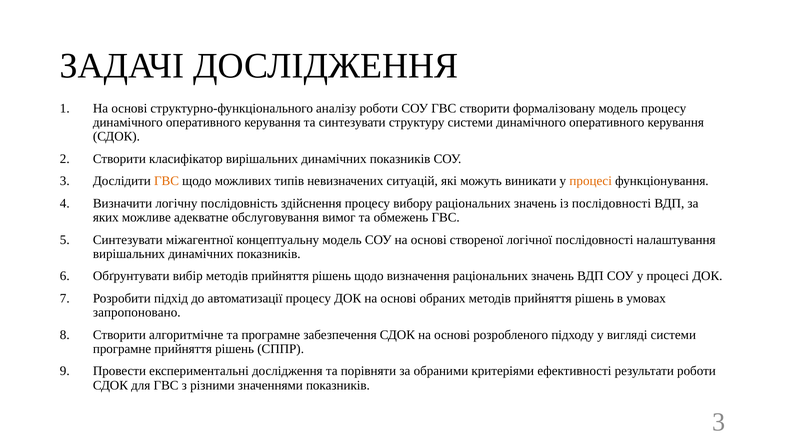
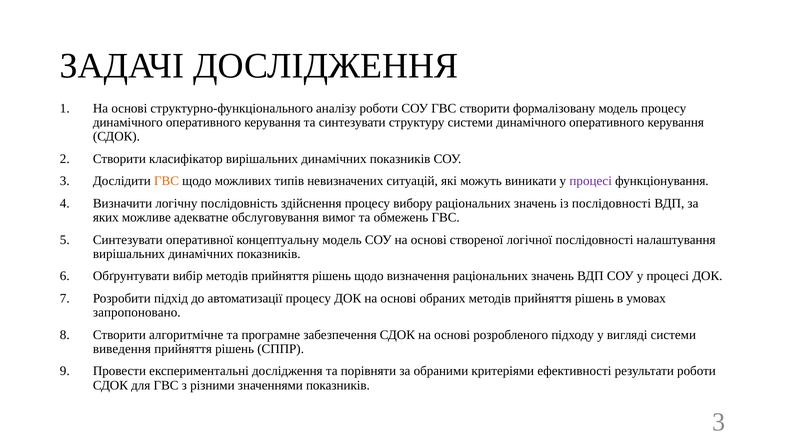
процесі at (591, 181) colour: orange -> purple
міжагентної: міжагентної -> оперативної
програмне at (122, 349): програмне -> виведення
